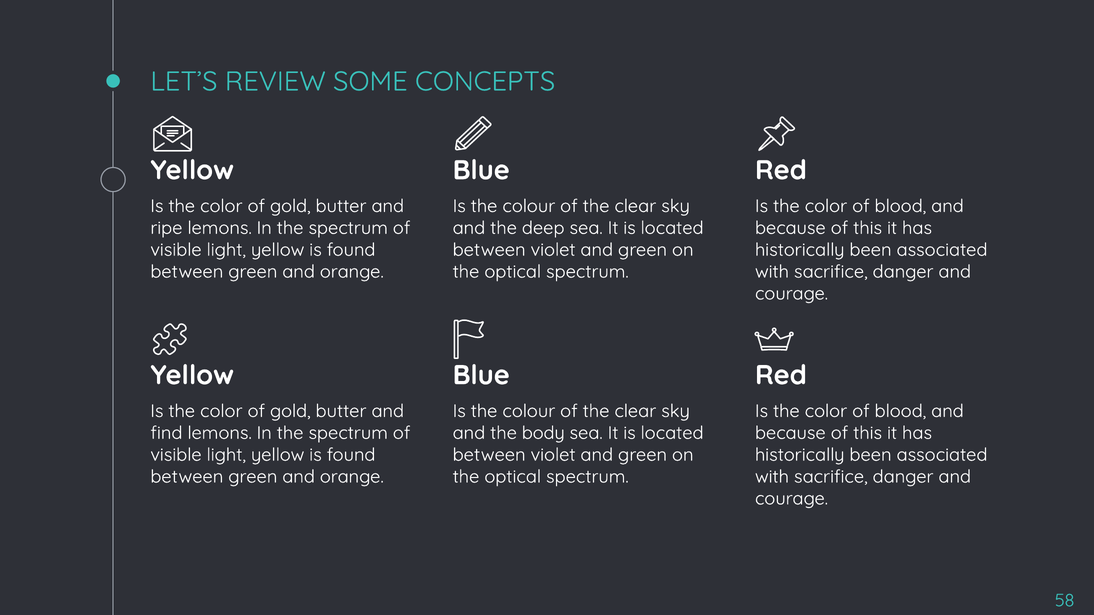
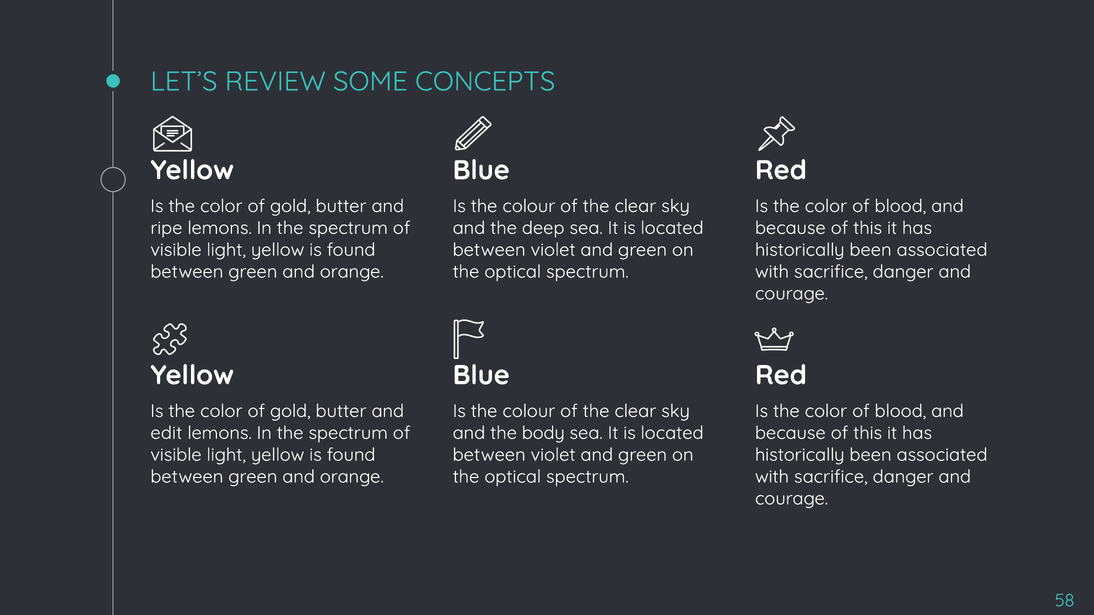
find: find -> edit
